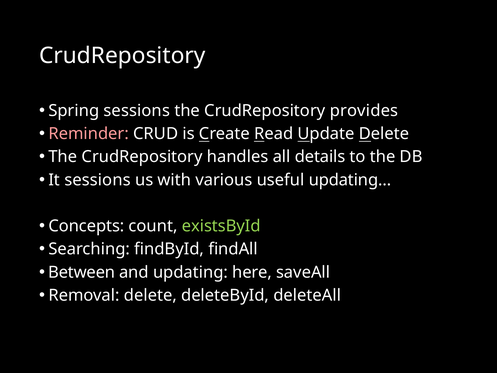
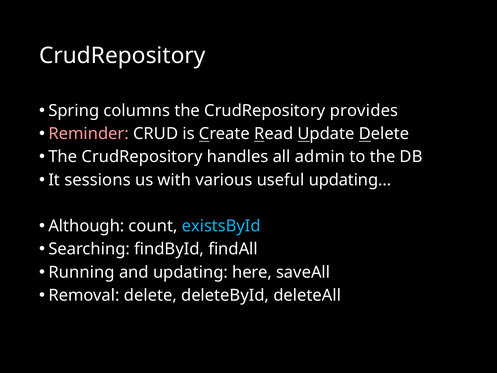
Spring sessions: sessions -> columns
details: details -> admin
Concepts: Concepts -> Although
existsById colour: light green -> light blue
Between: Between -> Running
